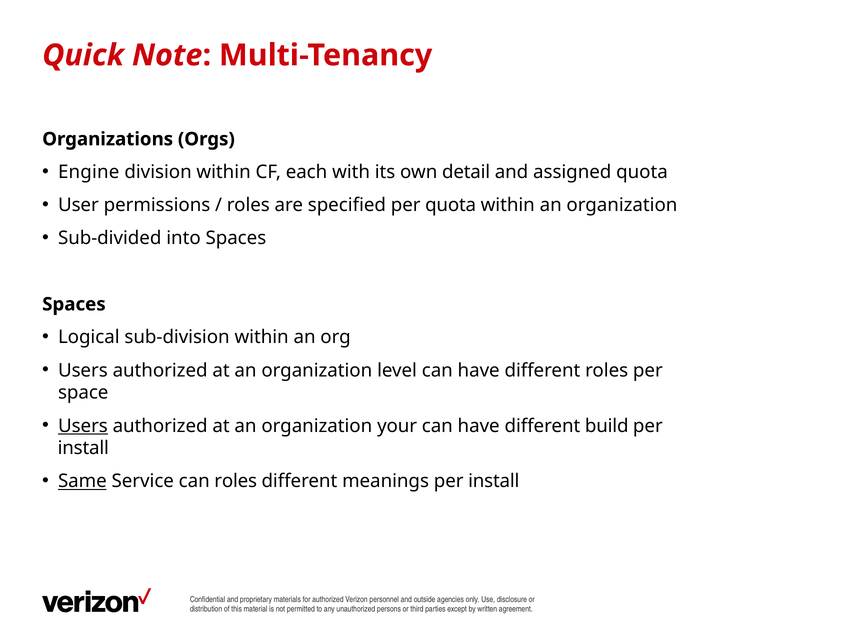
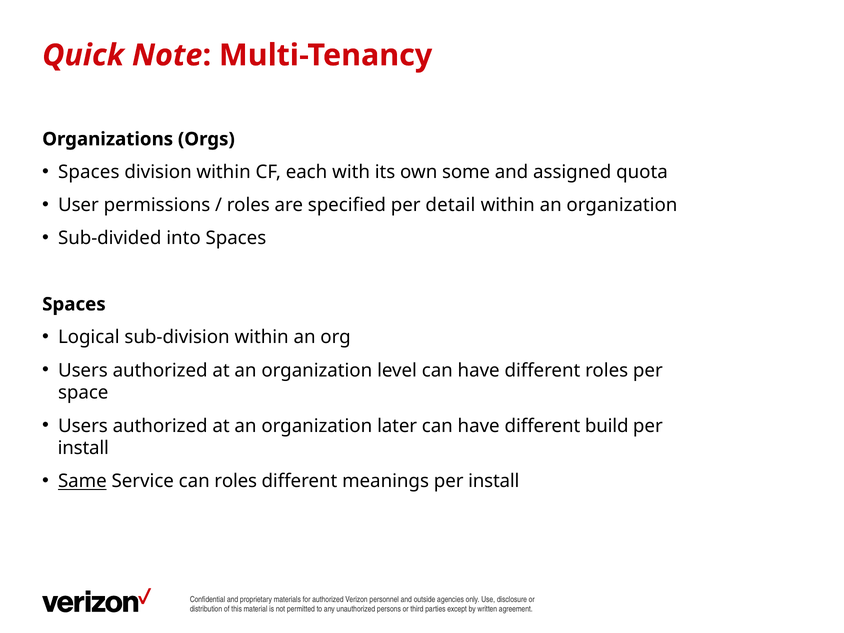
Engine at (89, 172): Engine -> Spaces
detail: detail -> some
per quota: quota -> detail
Users at (83, 426) underline: present -> none
your: your -> later
